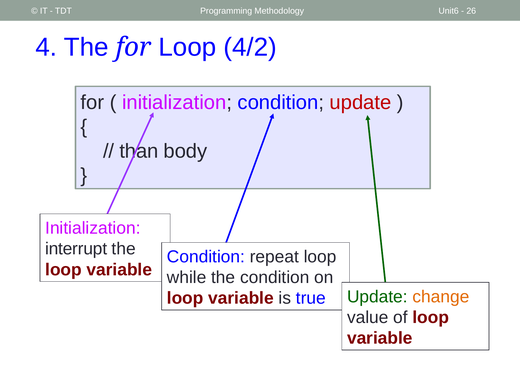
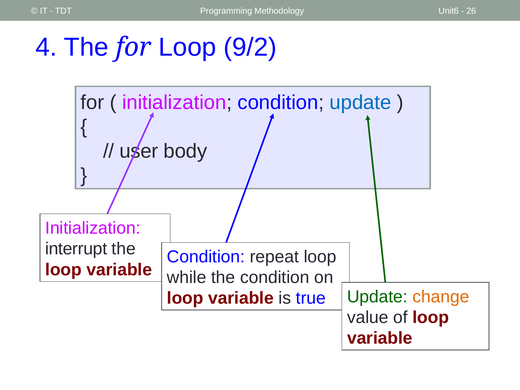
4/2: 4/2 -> 9/2
update at (360, 103) colour: red -> blue
than: than -> user
